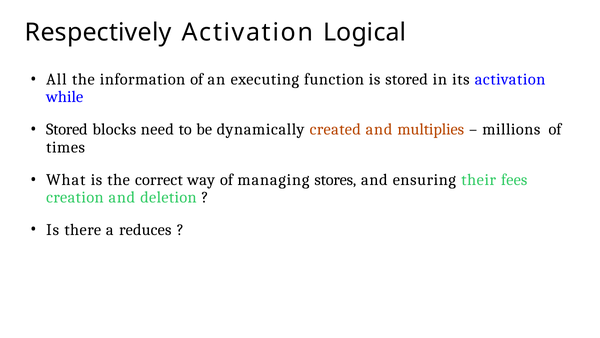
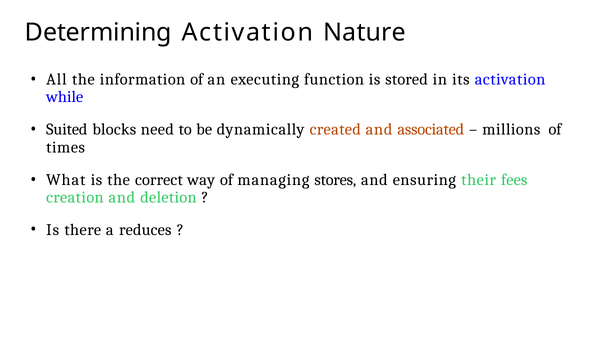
Respectively: Respectively -> Determining
Logical: Logical -> Nature
Stored at (67, 129): Stored -> Suited
multiplies: multiplies -> associated
